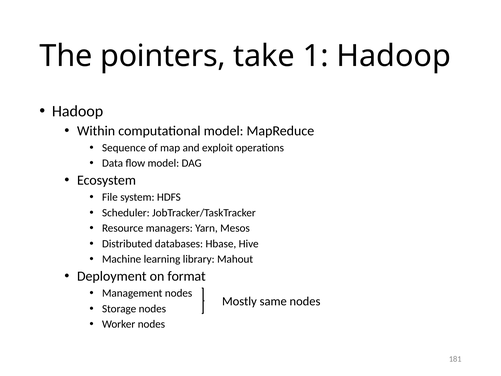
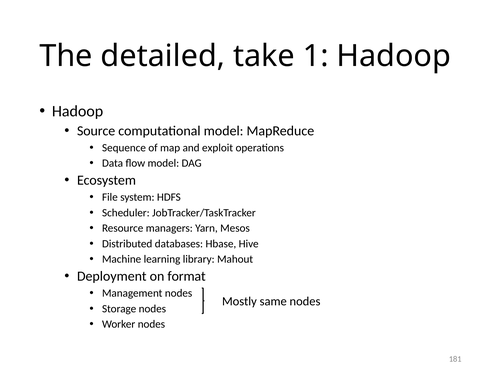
pointers: pointers -> detailed
Within: Within -> Source
